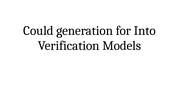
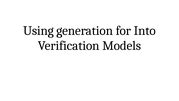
Could: Could -> Using
